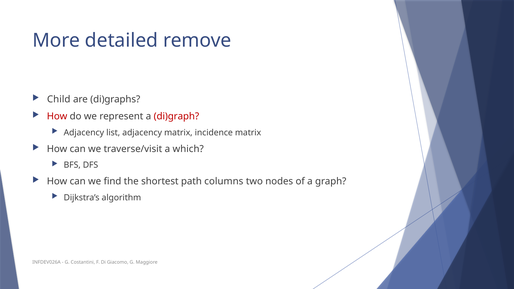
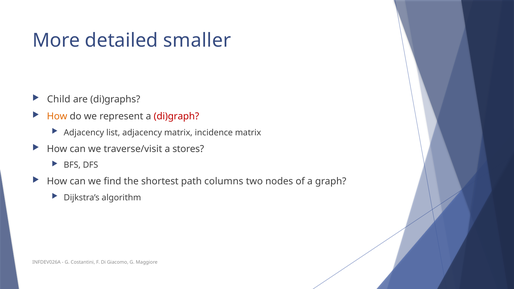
remove: remove -> smaller
How at (57, 116) colour: red -> orange
which: which -> stores
